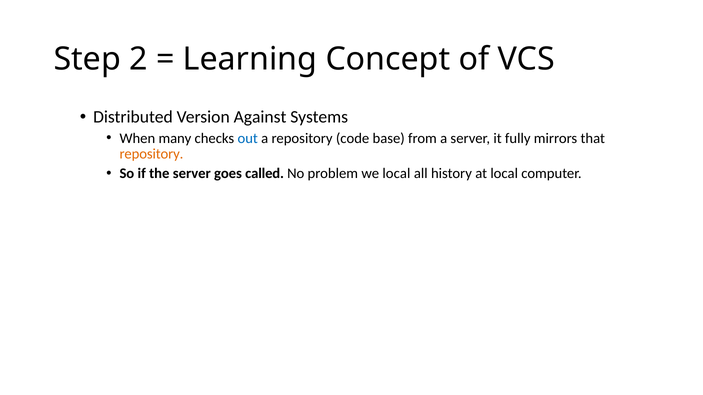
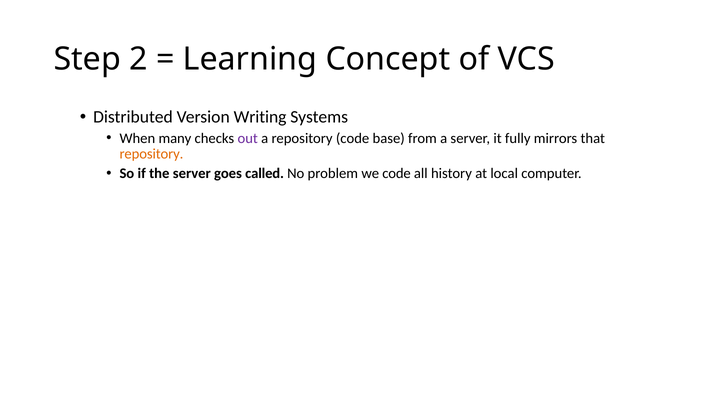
Against: Against -> Writing
out colour: blue -> purple
we local: local -> code
